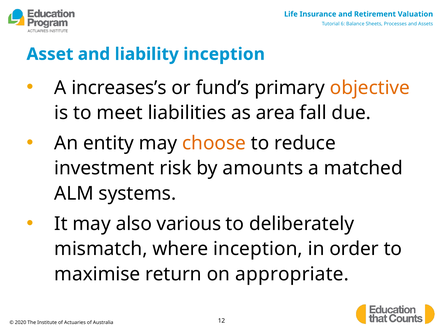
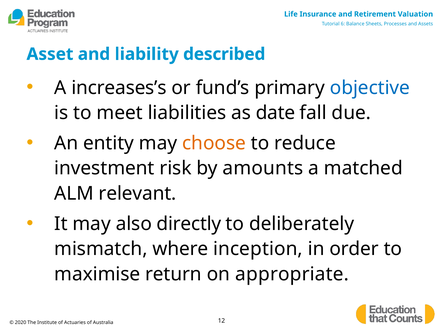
liability inception: inception -> described
objective colour: orange -> blue
area: area -> date
systems: systems -> relevant
various: various -> directly
